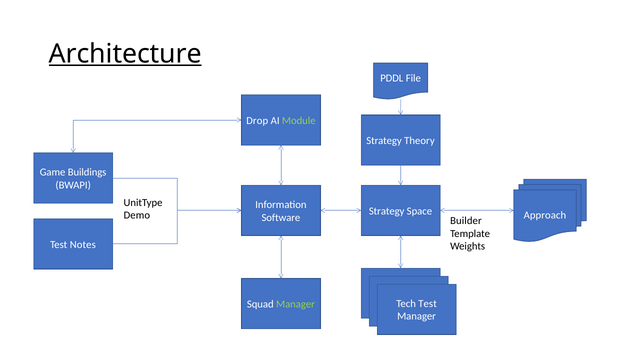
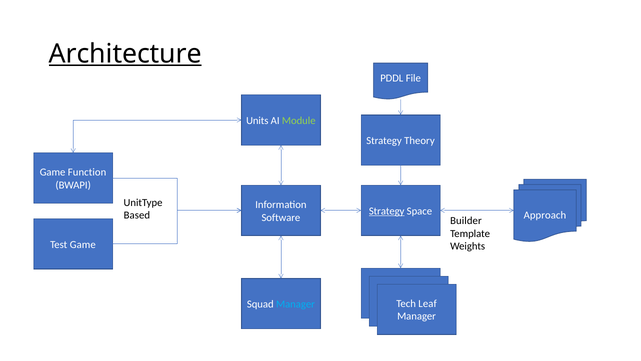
Drop: Drop -> Units
Buildings: Buildings -> Function
Strategy at (387, 211) underline: none -> present
Demo: Demo -> Based
Test Notes: Notes -> Game
Test at (428, 303): Test -> Leaf
Manager at (295, 304) colour: light green -> light blue
